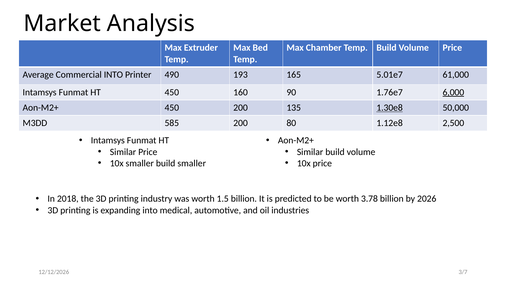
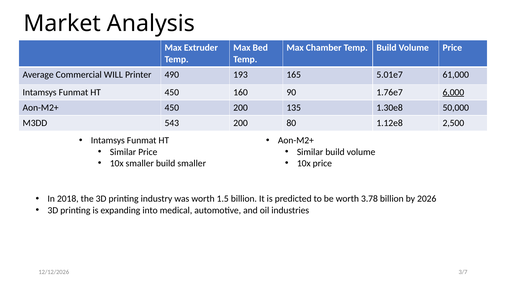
Commercial INTO: INTO -> WILL
1.30e8 underline: present -> none
585: 585 -> 543
